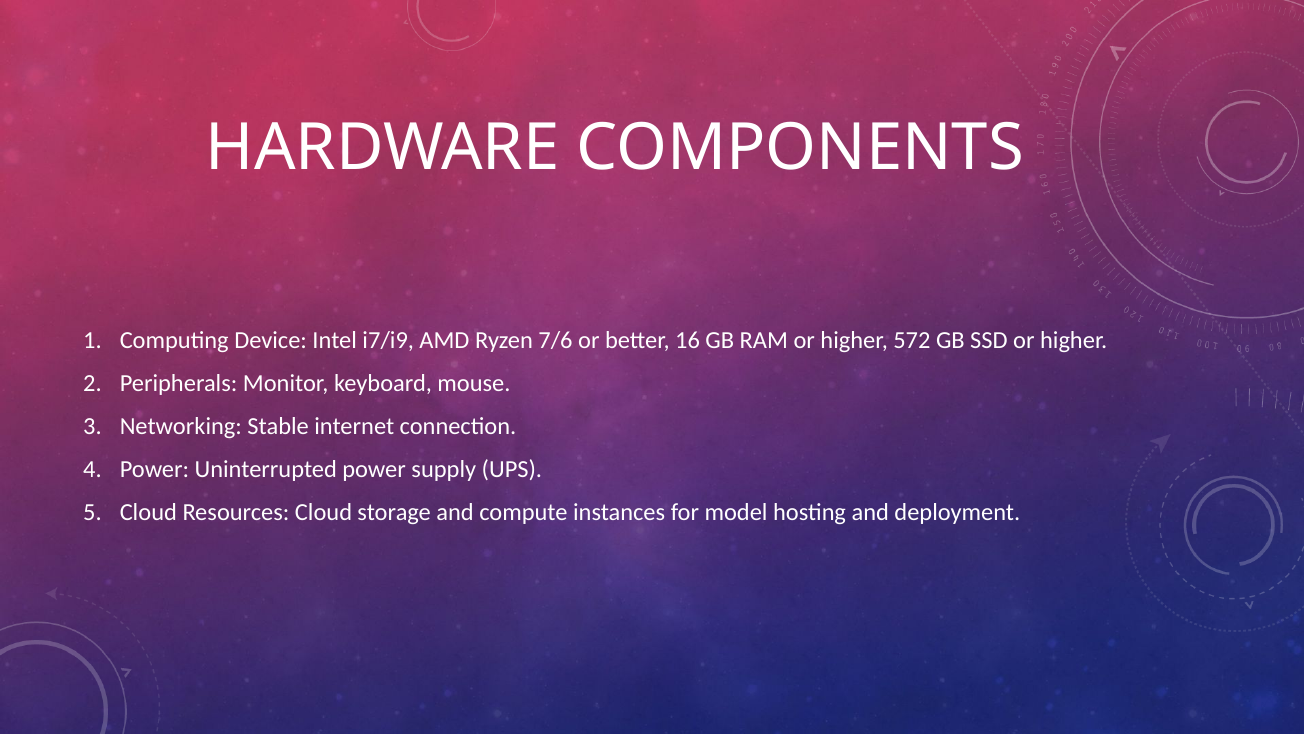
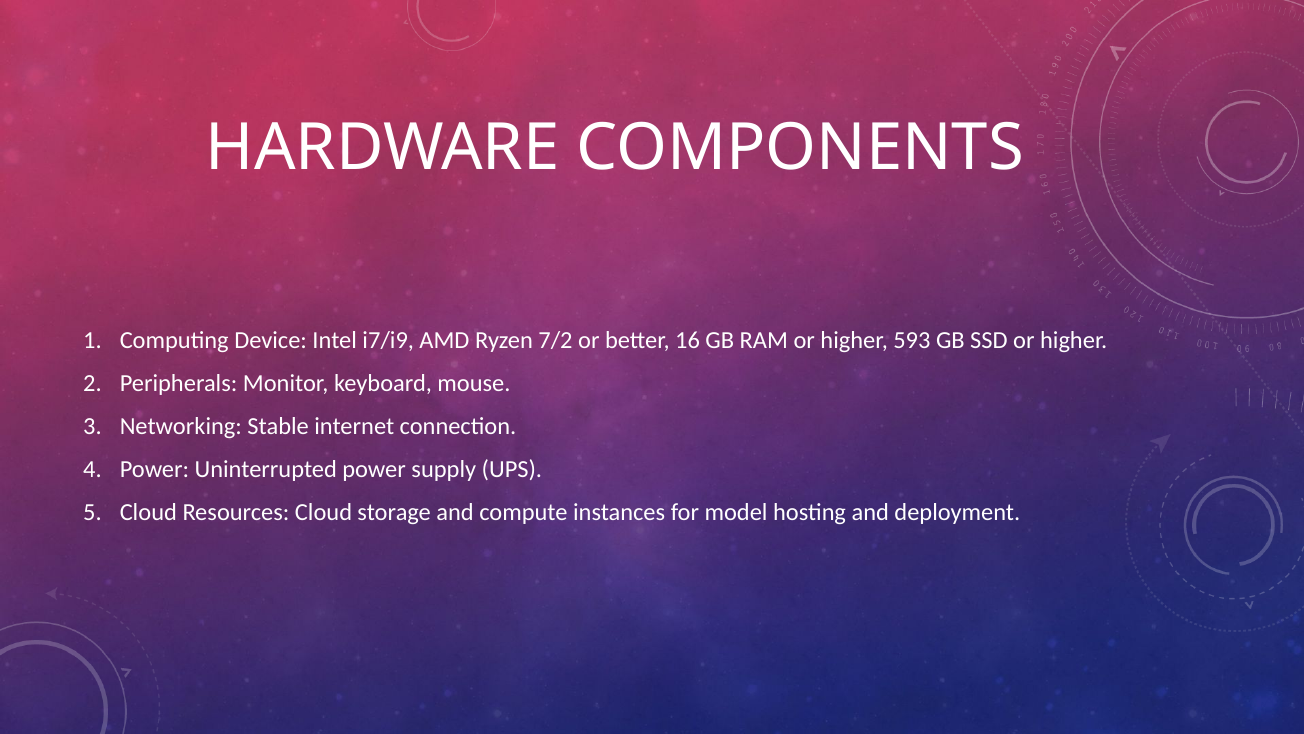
7/6: 7/6 -> 7/2
572: 572 -> 593
